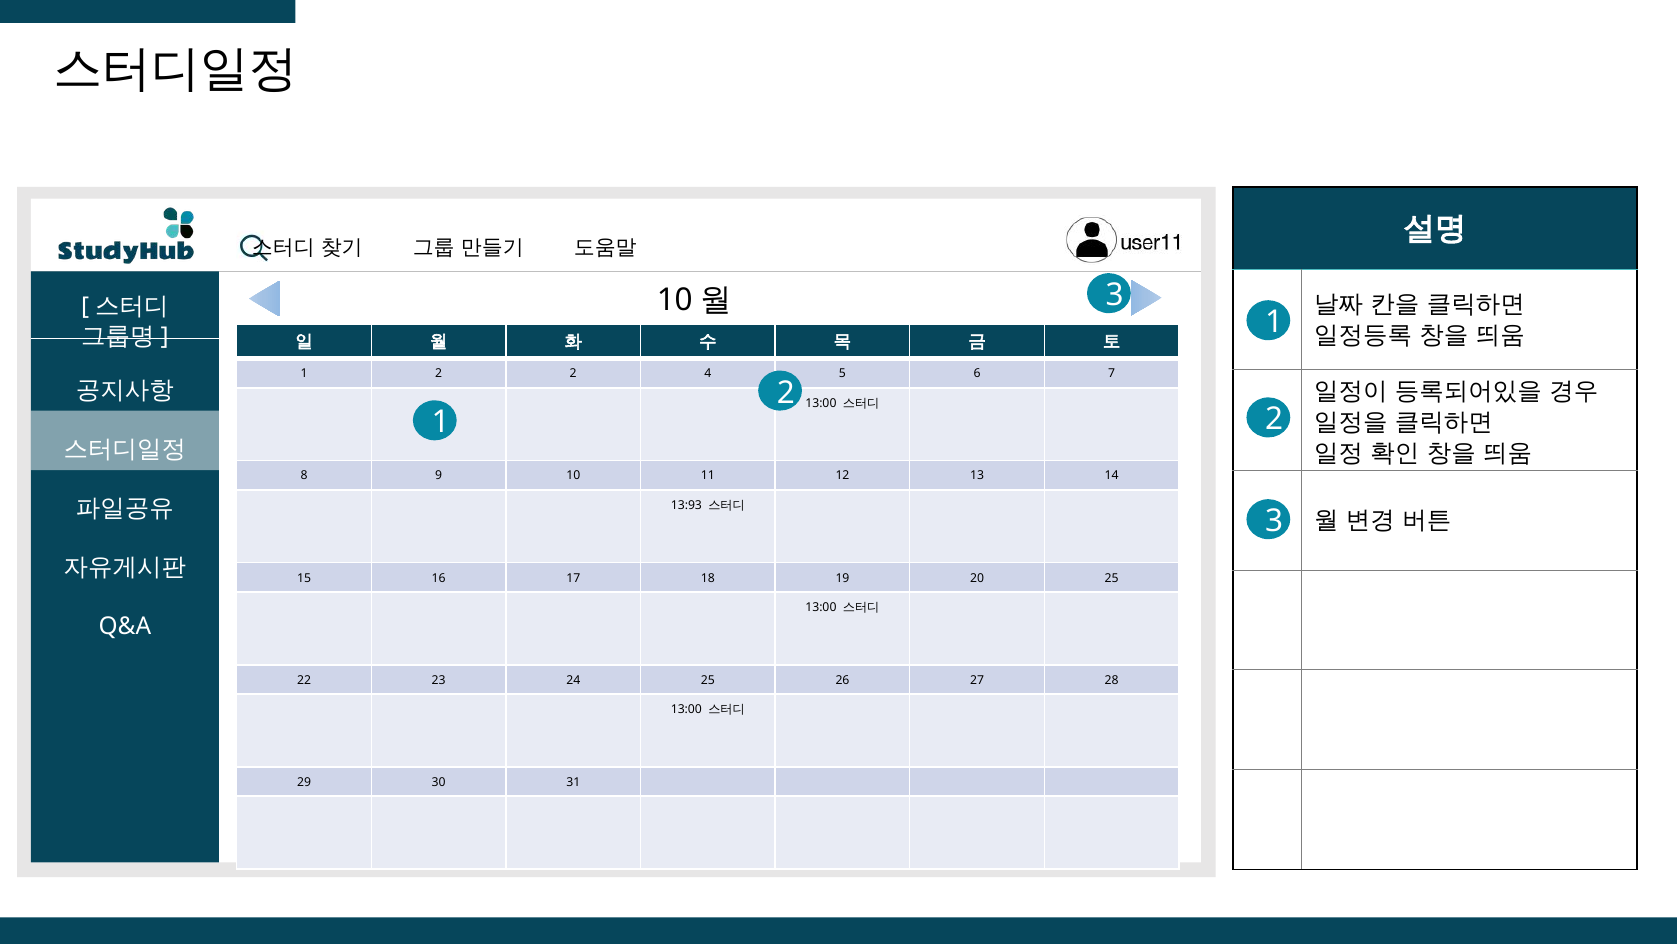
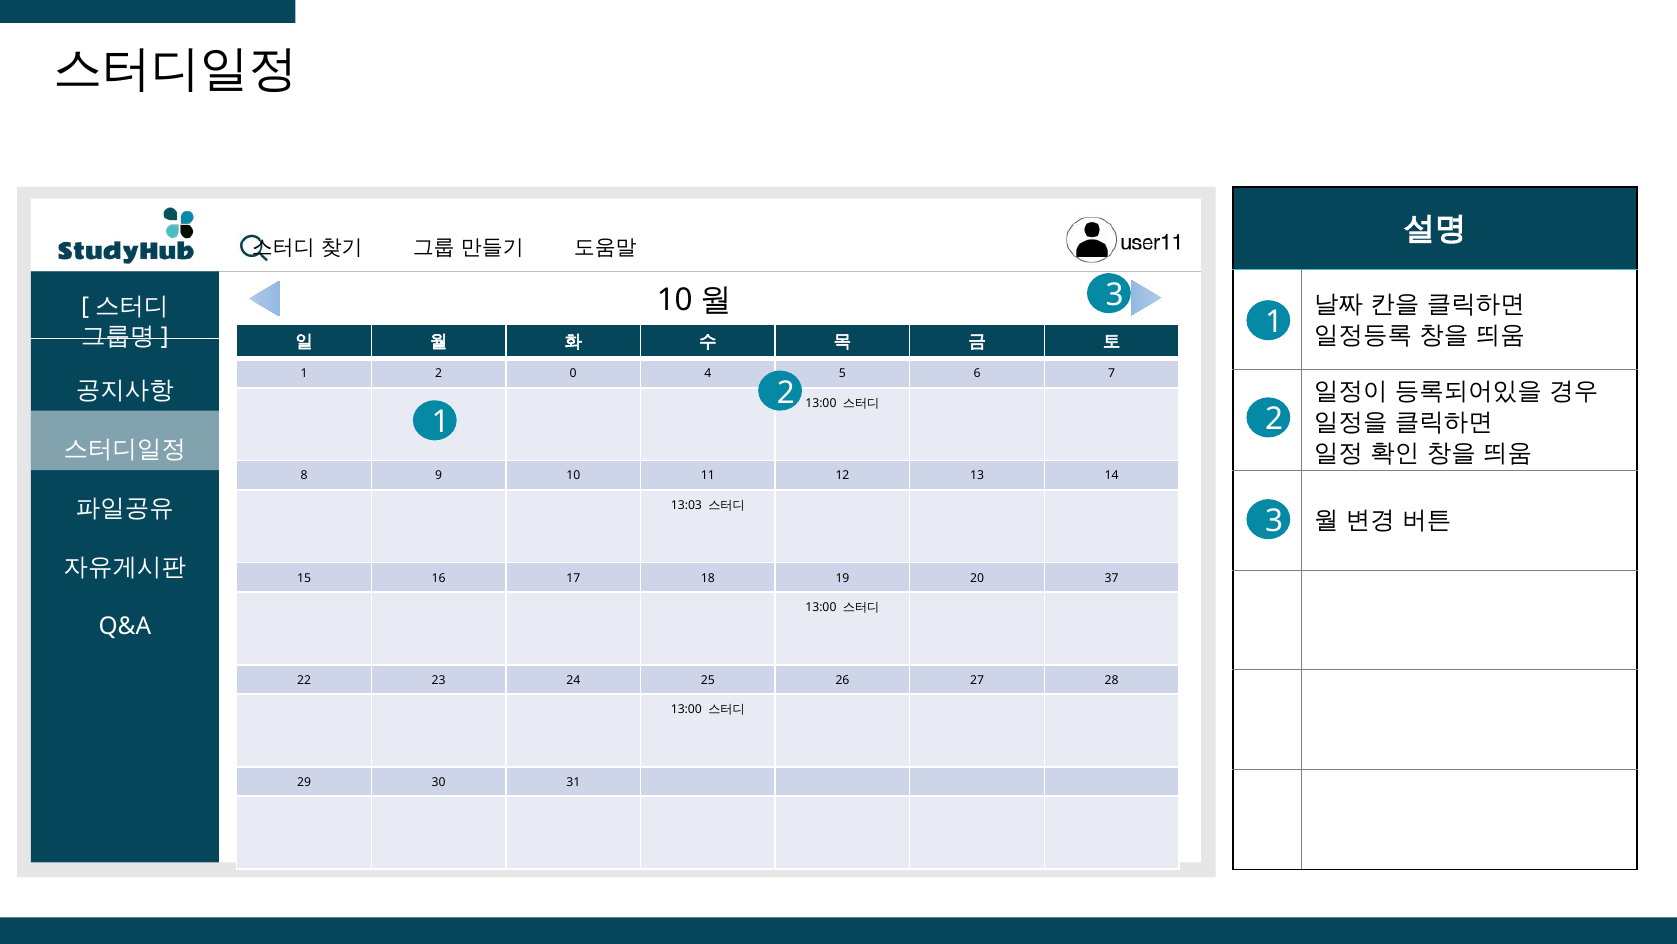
2 2: 2 -> 0
13:93: 13:93 -> 13:03
20 25: 25 -> 37
